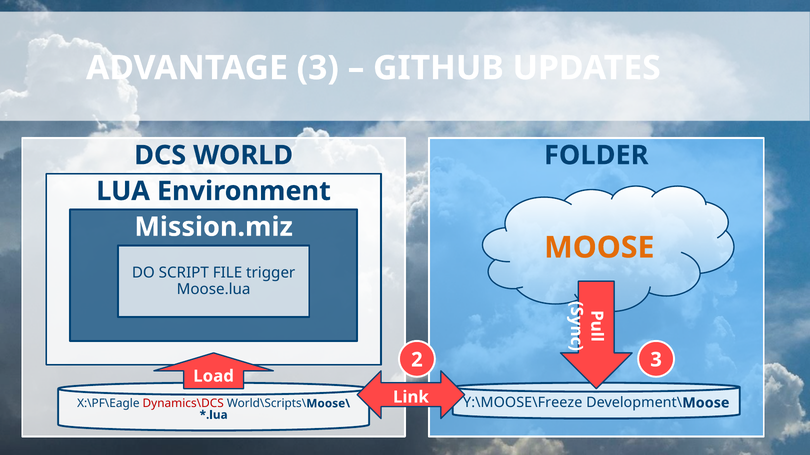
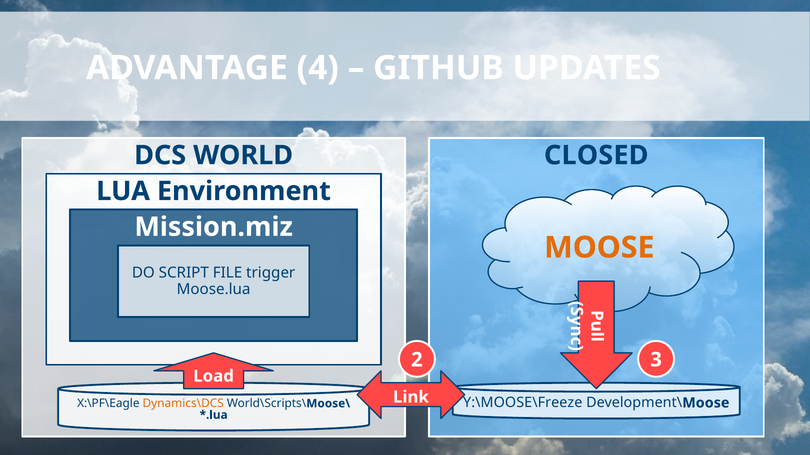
ADVANTAGE 3: 3 -> 4
FOLDER: FOLDER -> CLOSED
Dynamics\DCS colour: red -> orange
